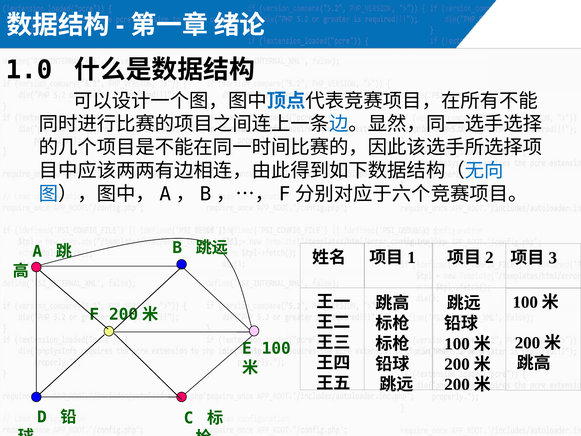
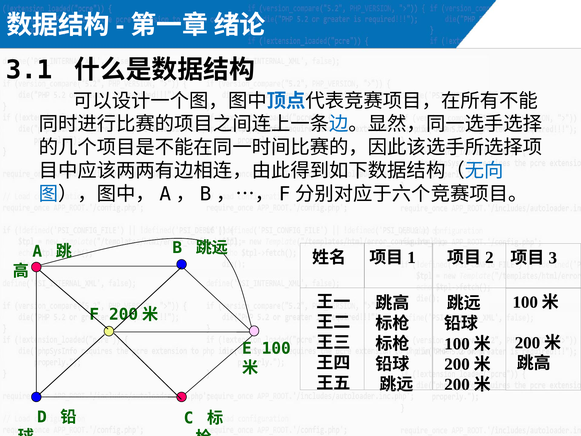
1.0: 1.0 -> 3.1
